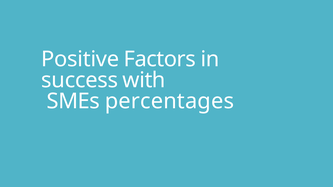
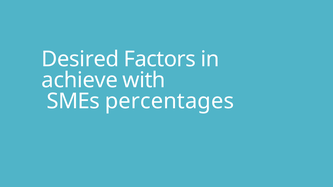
Positive: Positive -> Desired
success: success -> achieve
